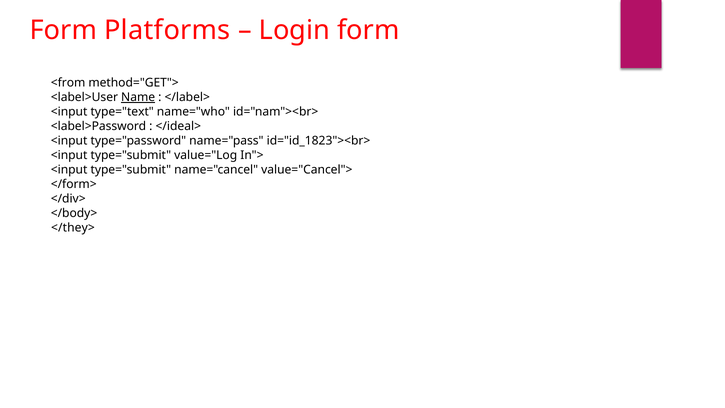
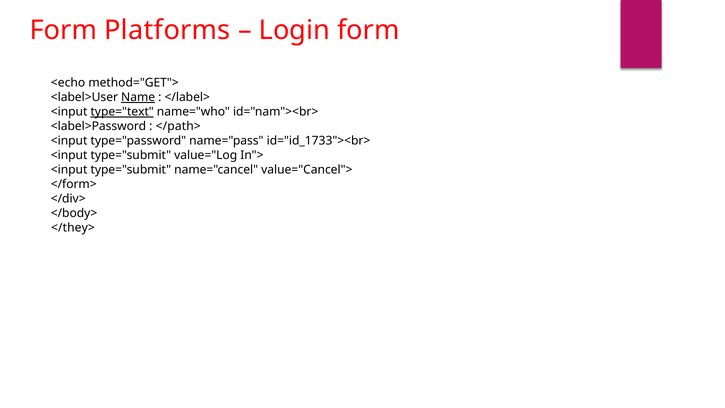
<from: <from -> <echo
type="text underline: none -> present
</ideal>: </ideal> -> </path>
id="id_1823"><br>: id="id_1823"><br> -> id="id_1733"><br>
